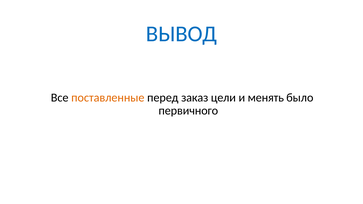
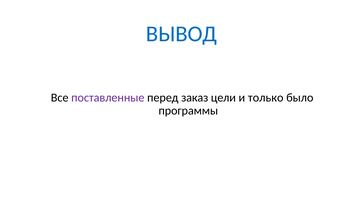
поставленные colour: orange -> purple
менять: менять -> только
первичного: первичного -> программы
